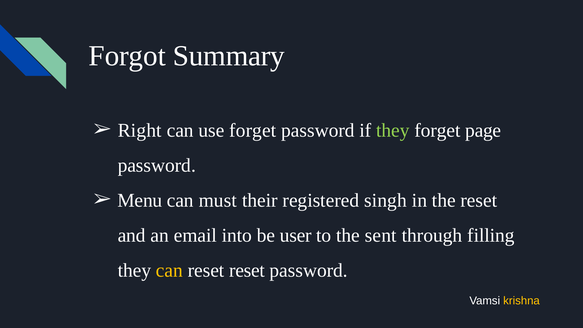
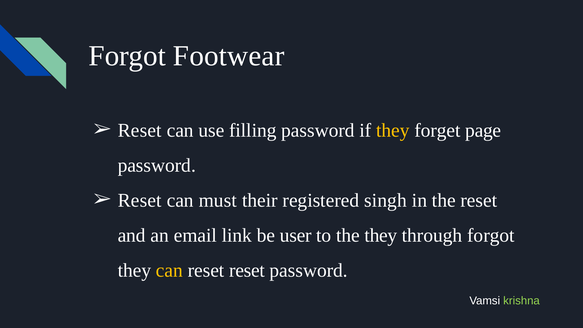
Summary: Summary -> Footwear
Right at (140, 130): Right -> Reset
use forget: forget -> filling
they at (393, 130) colour: light green -> yellow
Menu at (140, 200): Menu -> Reset
into: into -> link
the sent: sent -> they
through filling: filling -> forgot
krishna colour: yellow -> light green
